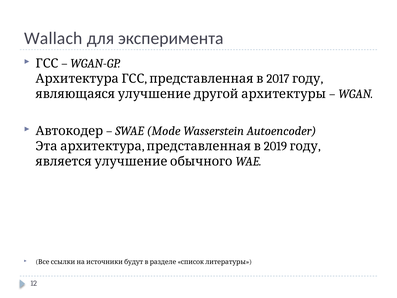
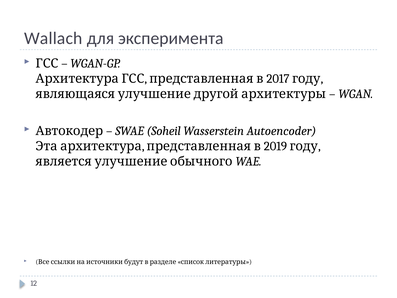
Mode: Mode -> Soheil
